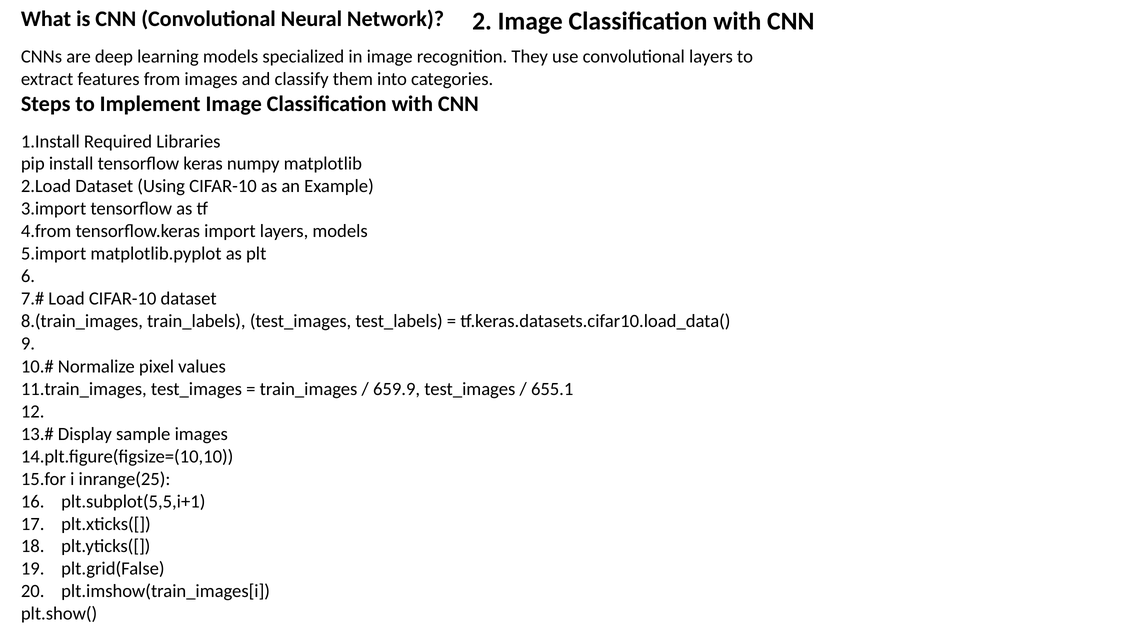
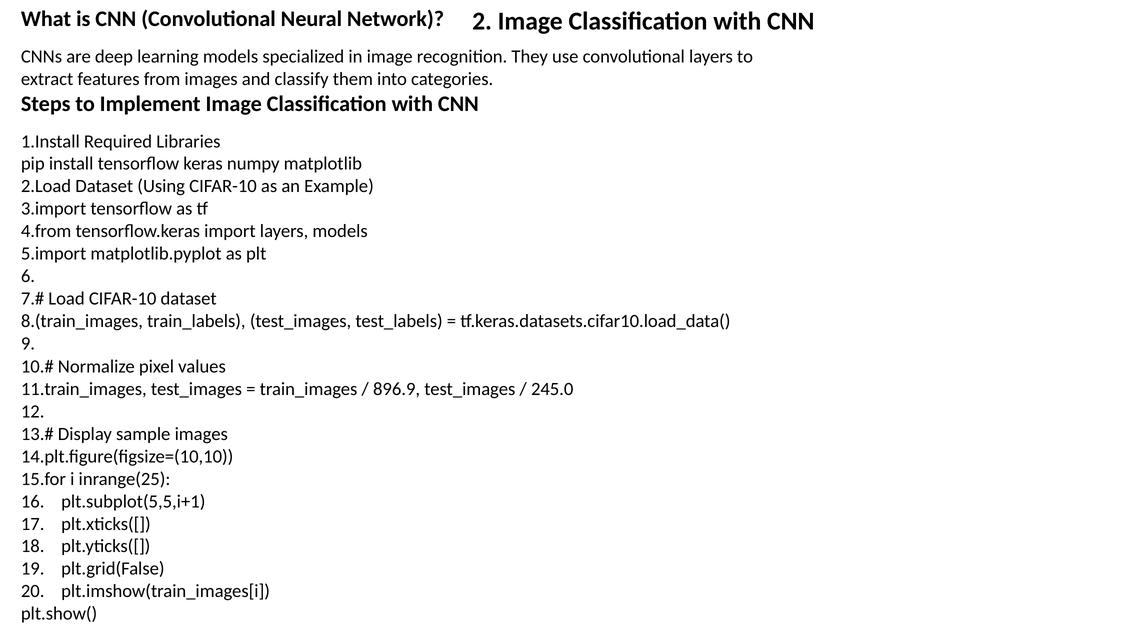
659.9: 659.9 -> 896.9
655.1: 655.1 -> 245.0
